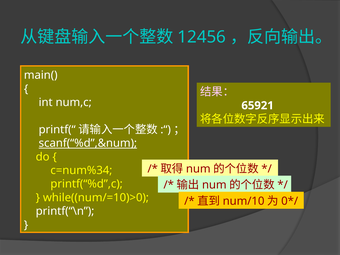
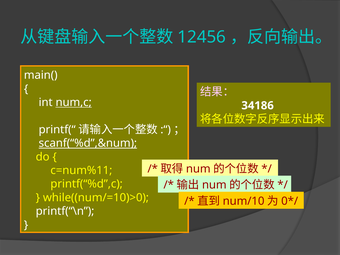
num,c underline: none -> present
65921: 65921 -> 34186
c=num%34: c=num%34 -> c=num%11
